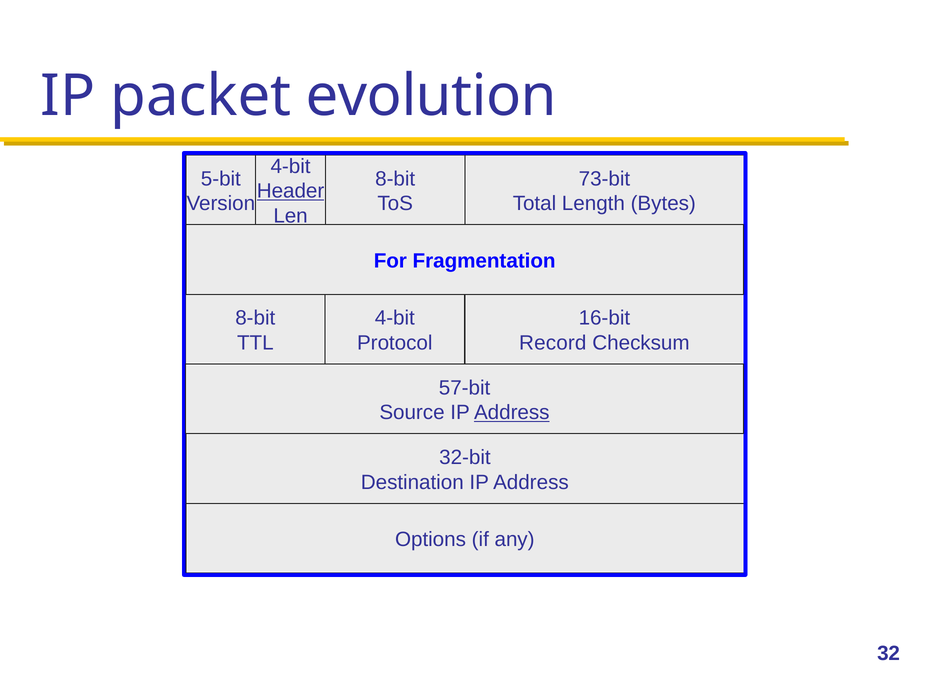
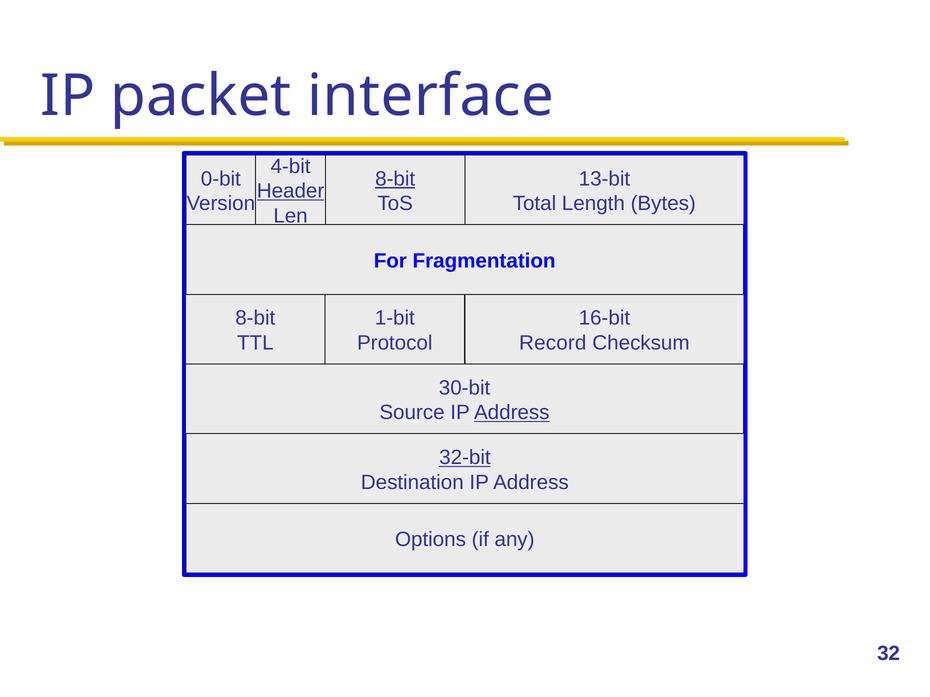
evolution: evolution -> interface
5-bit: 5-bit -> 0-bit
8-bit at (395, 179) underline: none -> present
73-bit: 73-bit -> 13-bit
4-bit at (395, 318): 4-bit -> 1-bit
57-bit: 57-bit -> 30-bit
32-bit underline: none -> present
